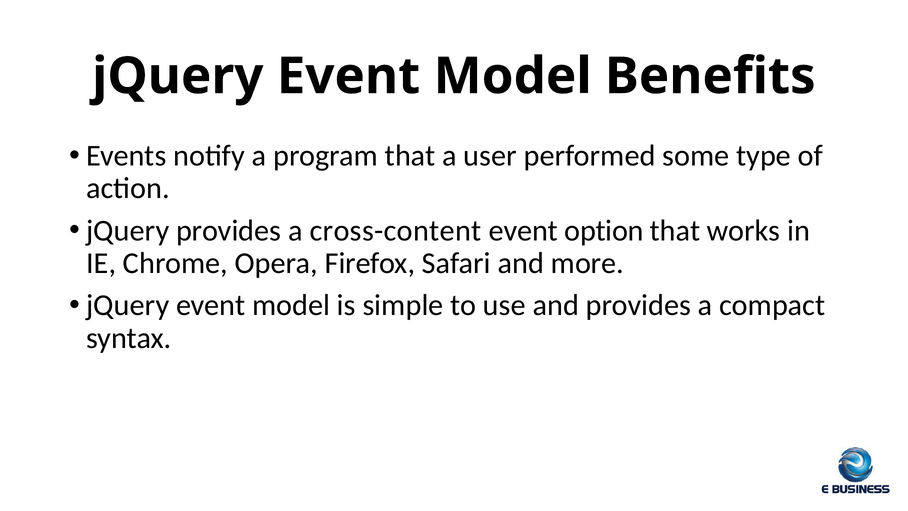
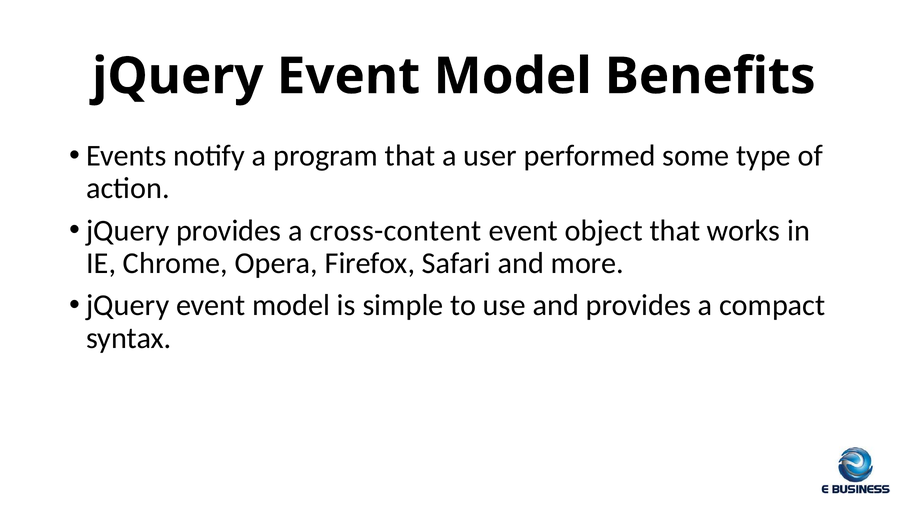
option: option -> object
